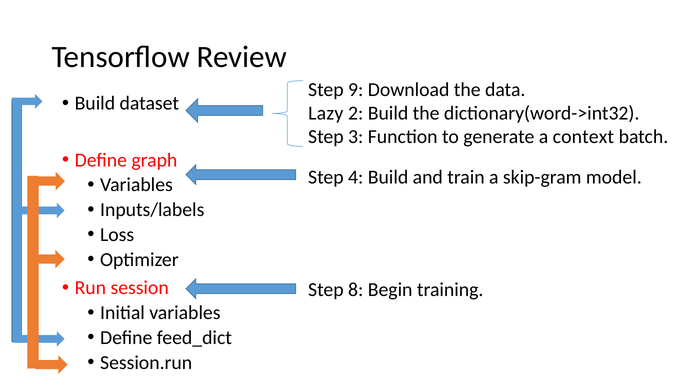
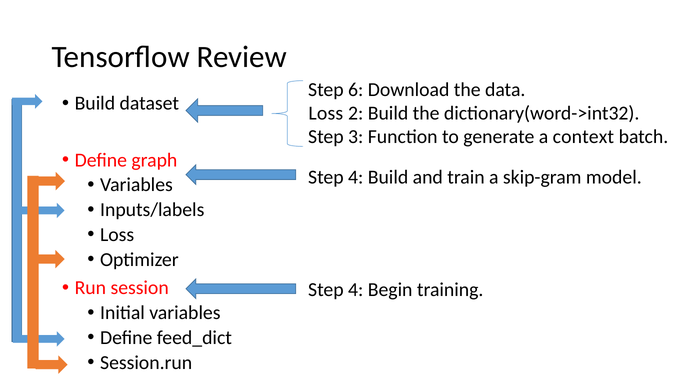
9: 9 -> 6
Lazy at (326, 113): Lazy -> Loss
8 at (356, 290): 8 -> 4
